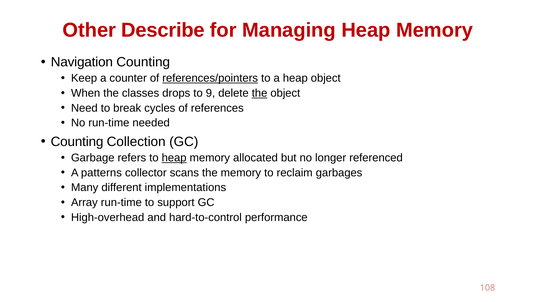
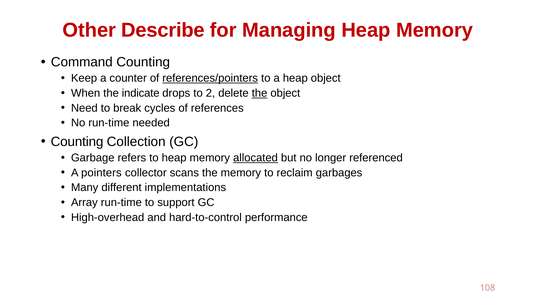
Navigation: Navigation -> Command
classes: classes -> indicate
9: 9 -> 2
heap at (174, 158) underline: present -> none
allocated underline: none -> present
patterns: patterns -> pointers
